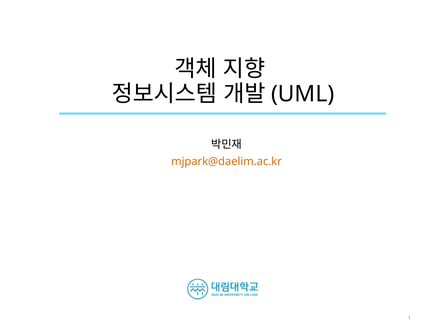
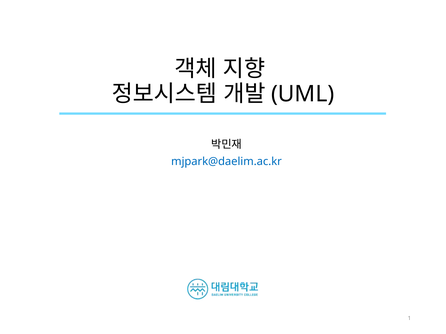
mjpark@daelim.ac.kr colour: orange -> blue
